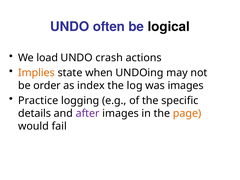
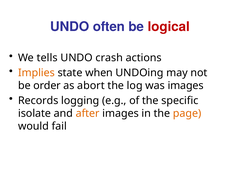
logical colour: black -> red
load: load -> tells
index: index -> abort
Practice: Practice -> Records
details: details -> isolate
after colour: purple -> orange
